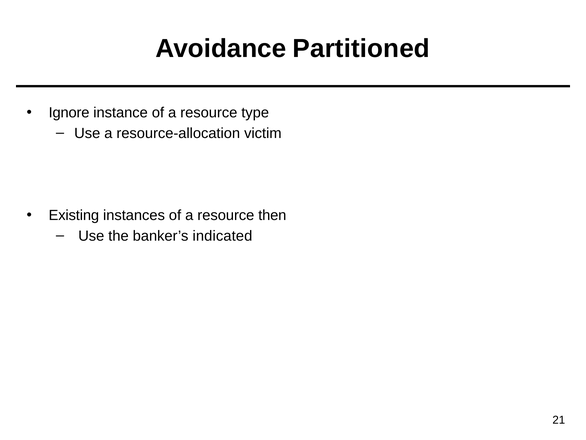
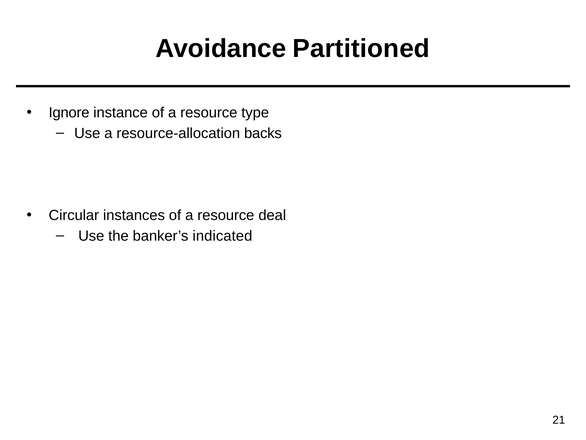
victim: victim -> backs
Existing: Existing -> Circular
then: then -> deal
